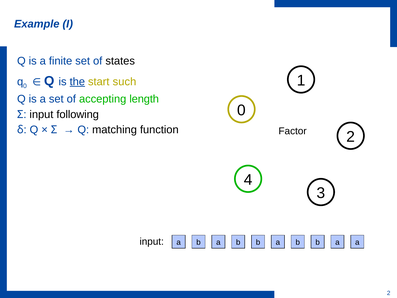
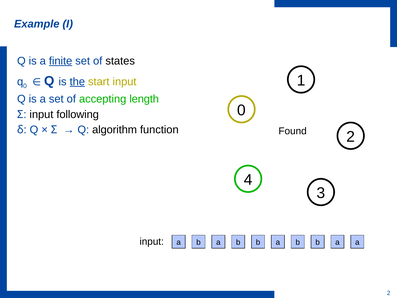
finite underline: none -> present
start such: such -> input
Factor: Factor -> Found
matching: matching -> algorithm
